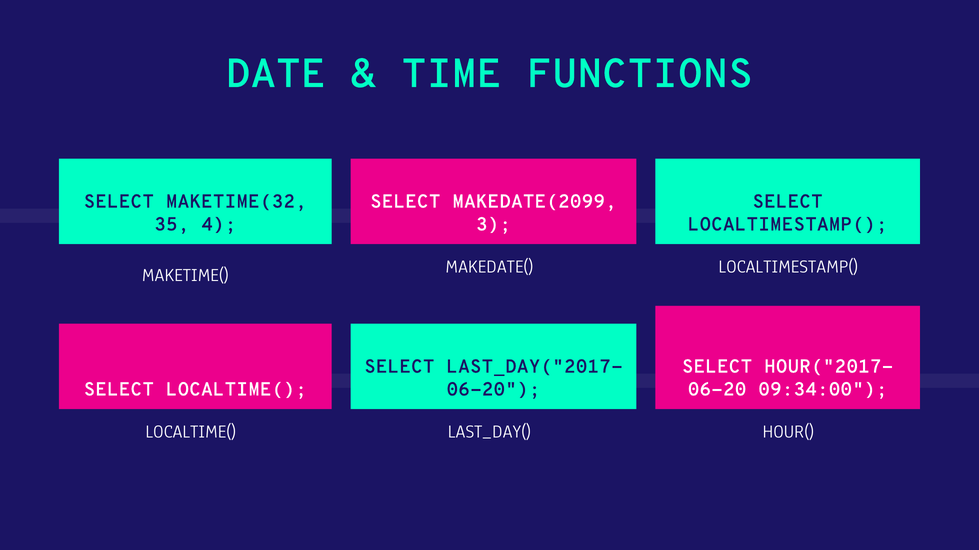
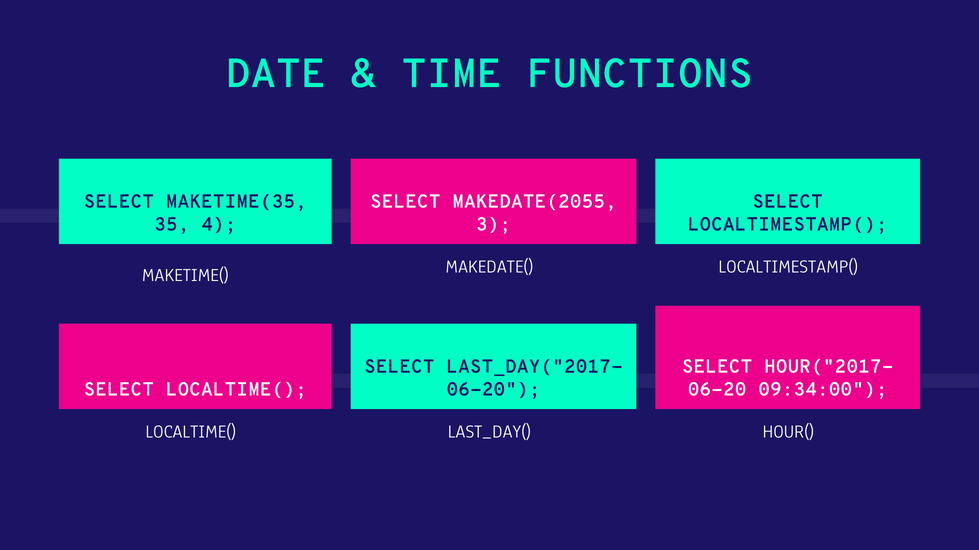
MAKETIME(32: MAKETIME(32 -> MAKETIME(35
MAKEDATE(2099: MAKEDATE(2099 -> MAKEDATE(2055
